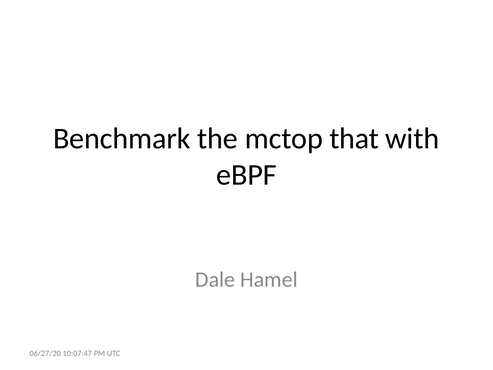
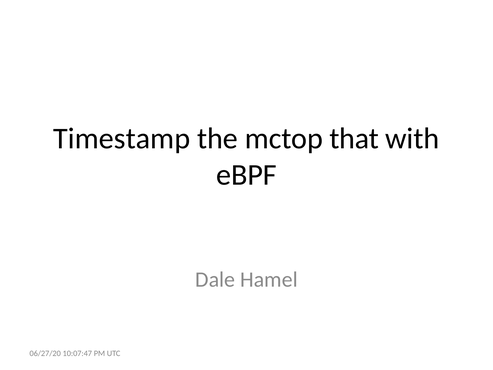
Benchmark: Benchmark -> Timestamp
